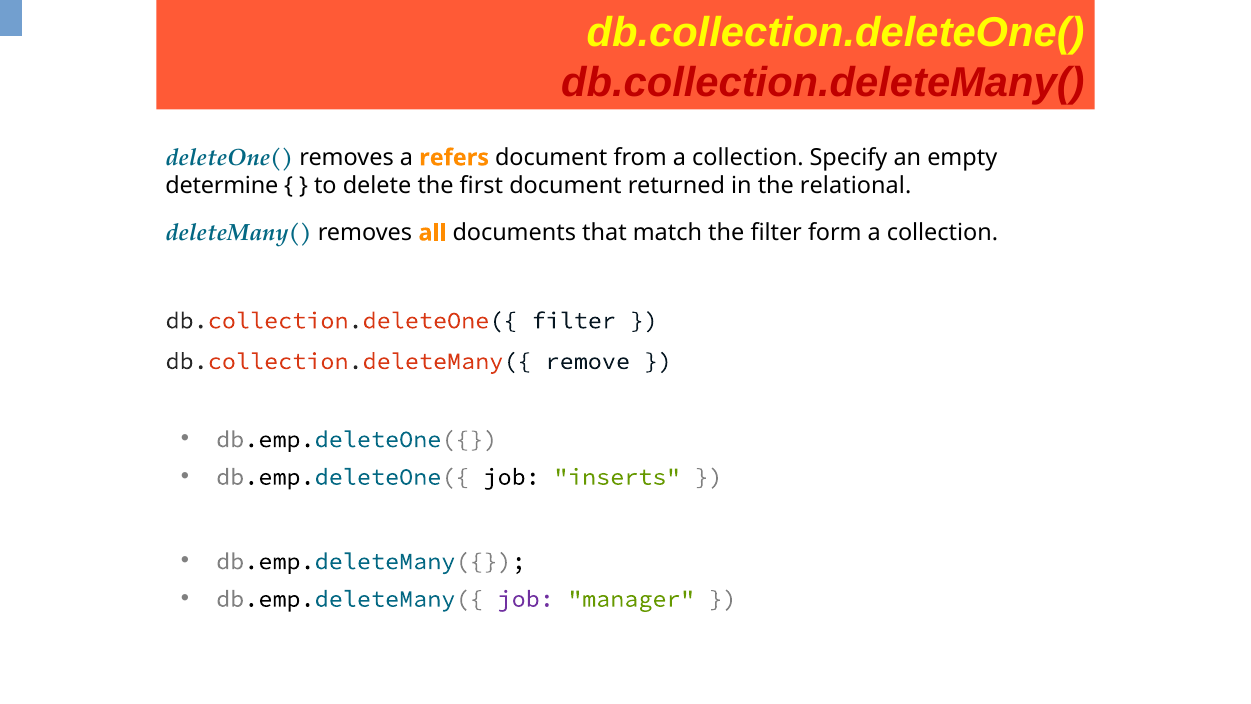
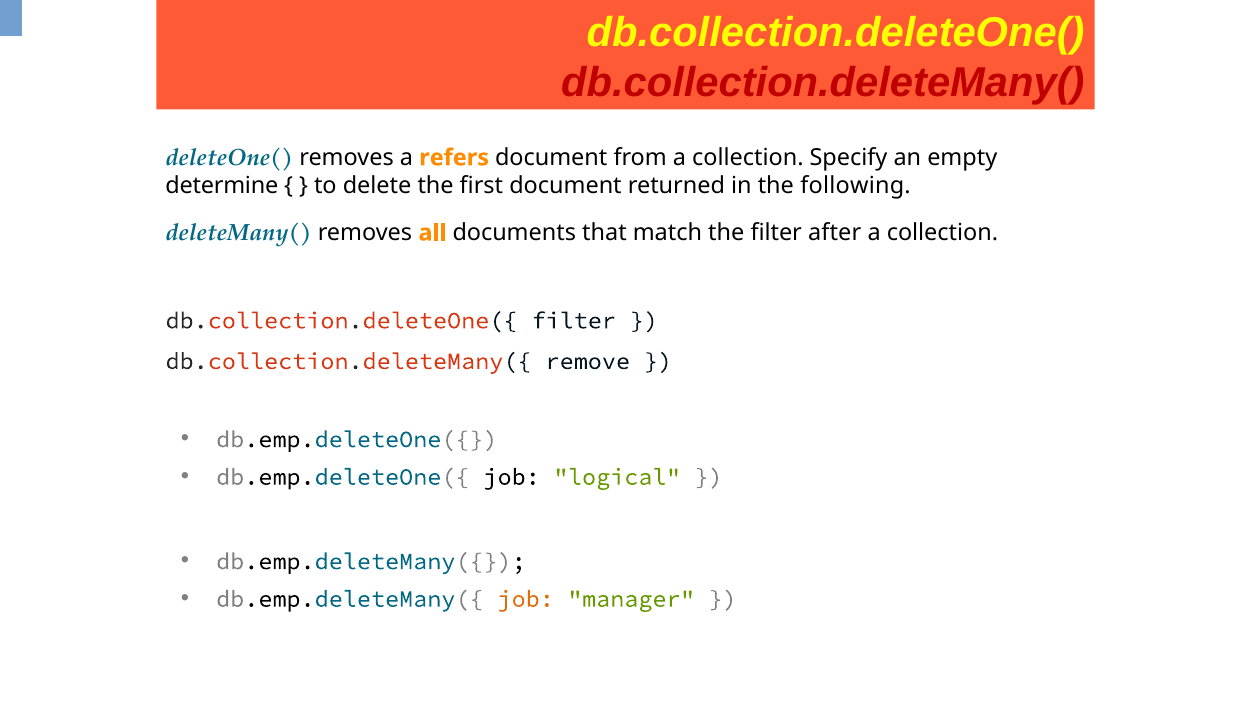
relational: relational -> following
form: form -> after
inserts: inserts -> logical
job at (526, 599) colour: purple -> orange
